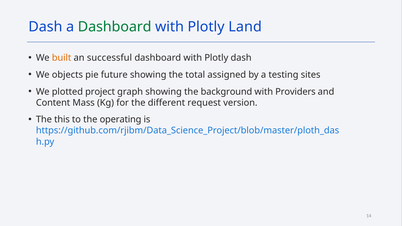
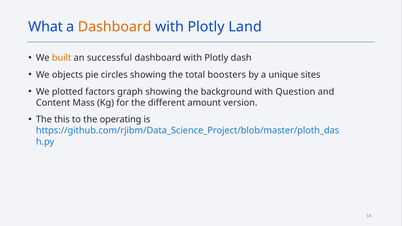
Dash at (45, 27): Dash -> What
Dashboard at (115, 27) colour: green -> orange
future: future -> circles
assigned: assigned -> boosters
testing: testing -> unique
project: project -> factors
Providers: Providers -> Question
request: request -> amount
